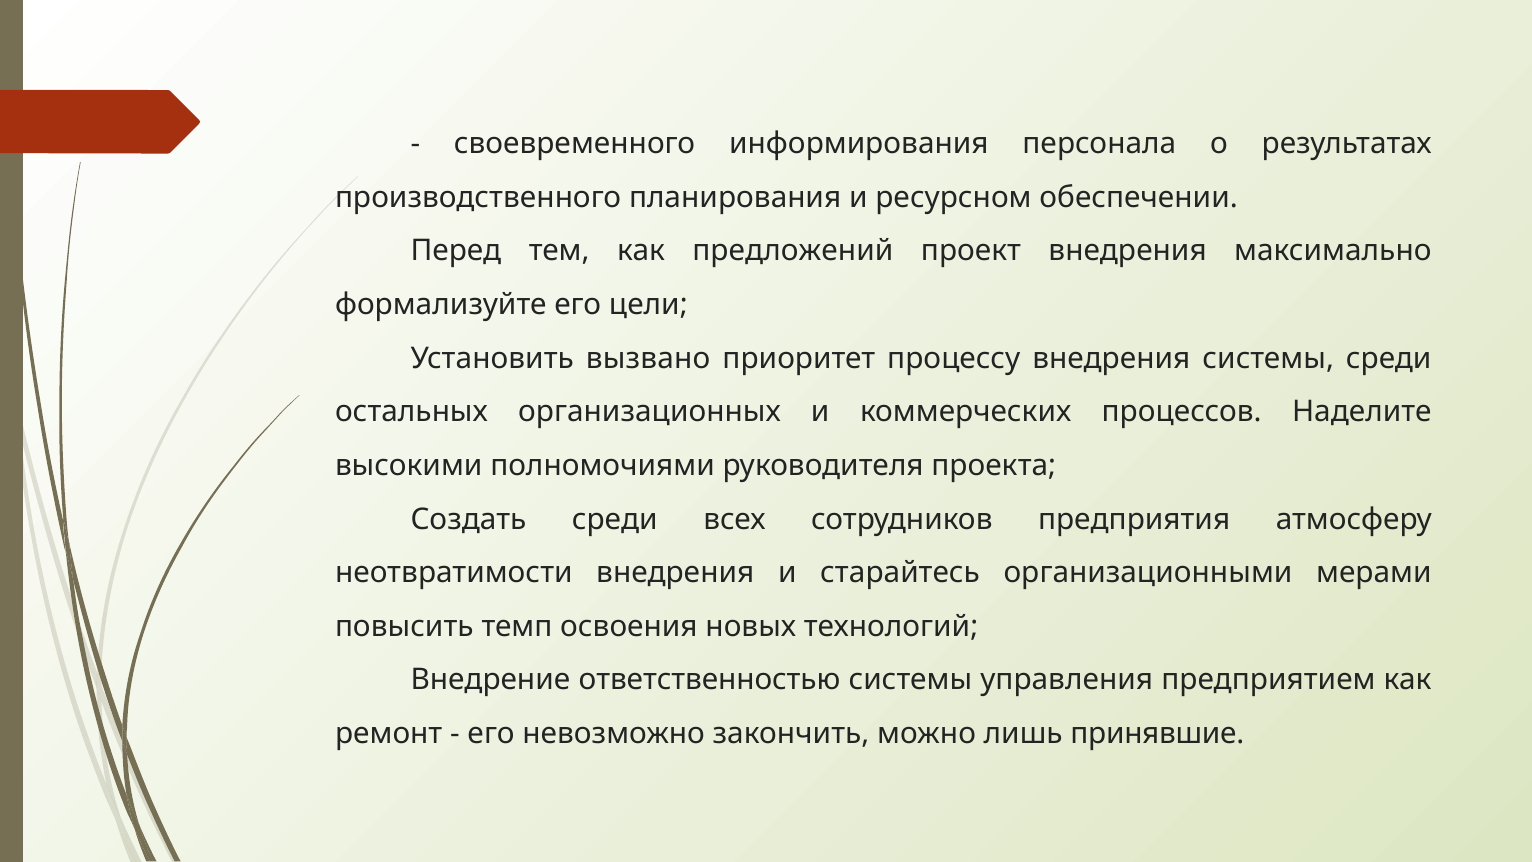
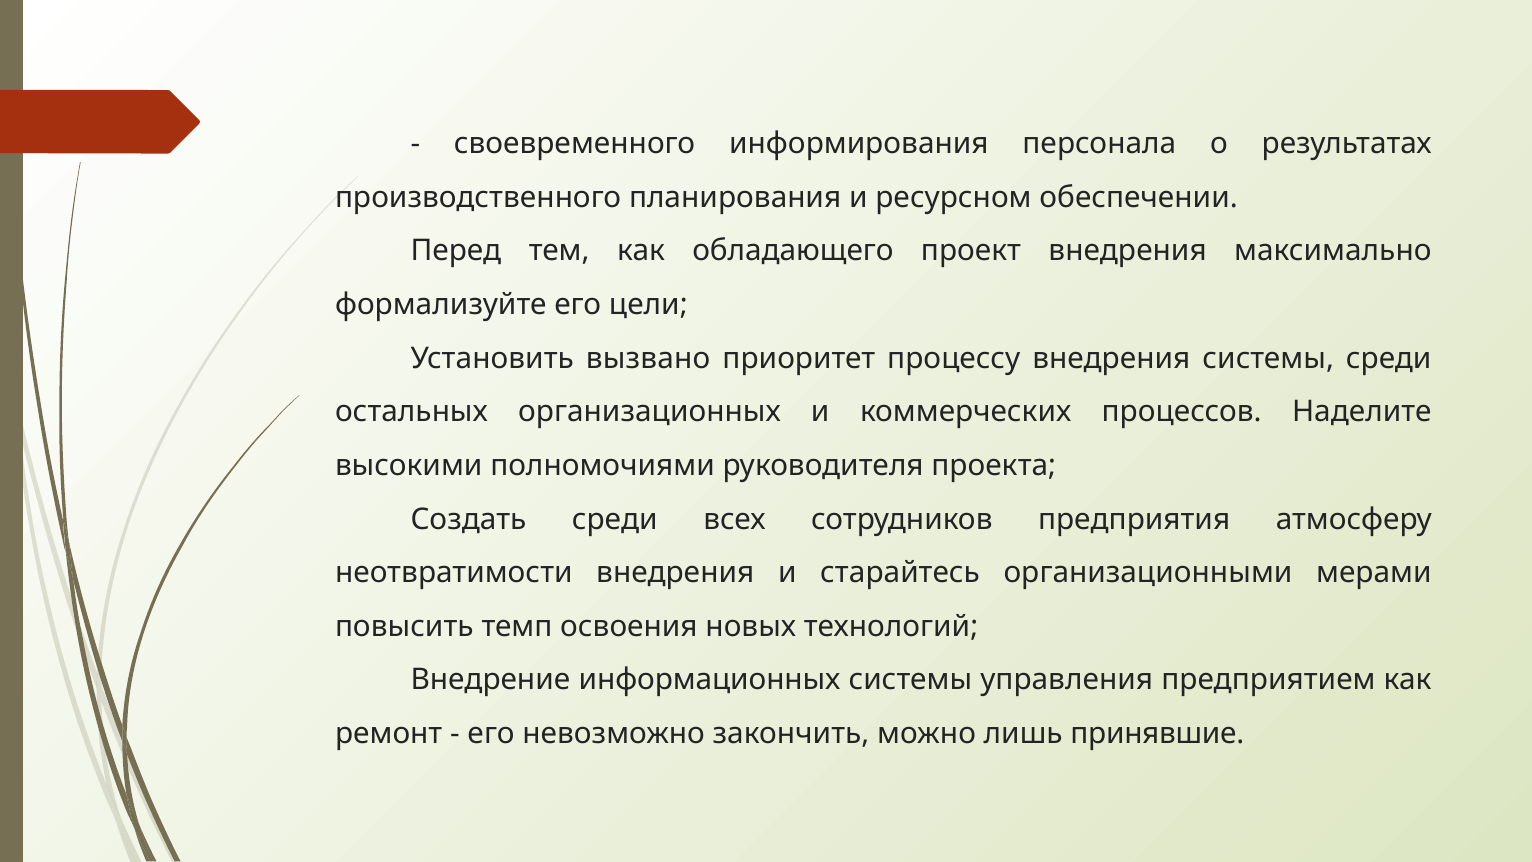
предложений: предложений -> обладающего
ответственностью: ответственностью -> информационных
